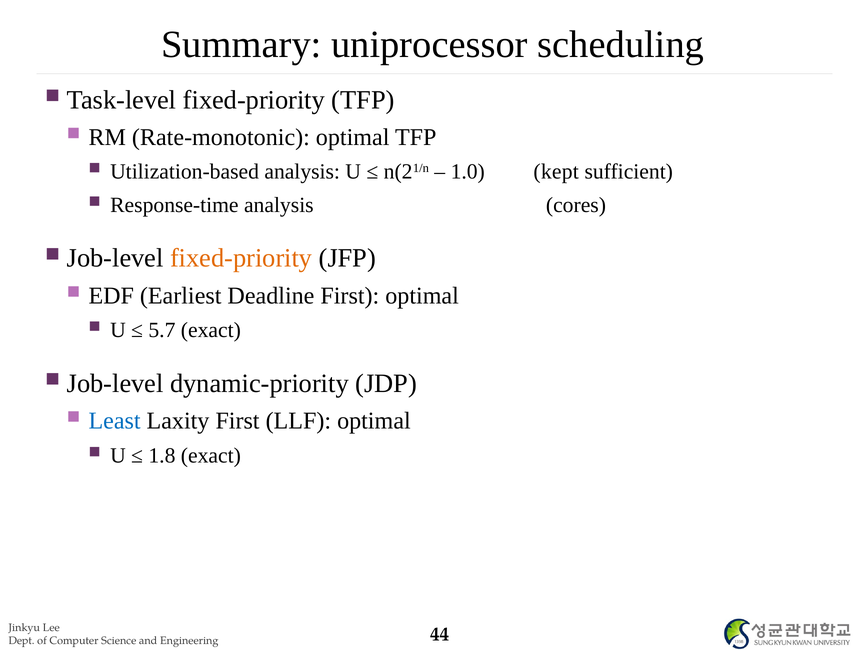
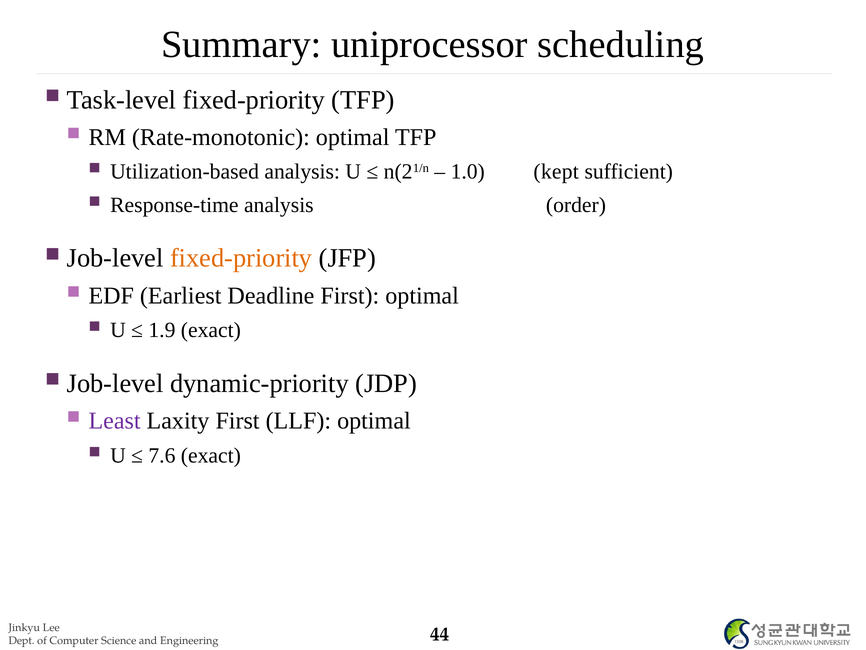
cores: cores -> order
5.7: 5.7 -> 1.9
Least colour: blue -> purple
1.8: 1.8 -> 7.6
